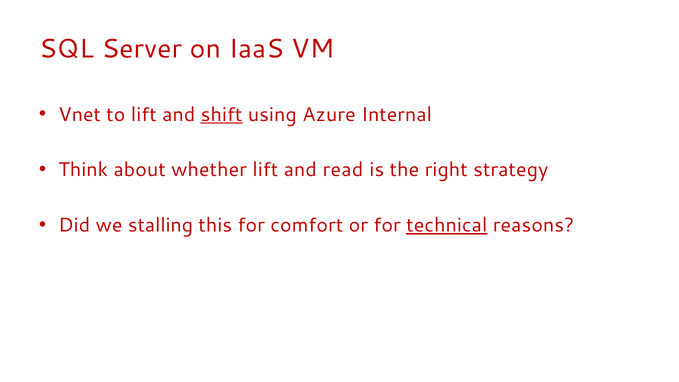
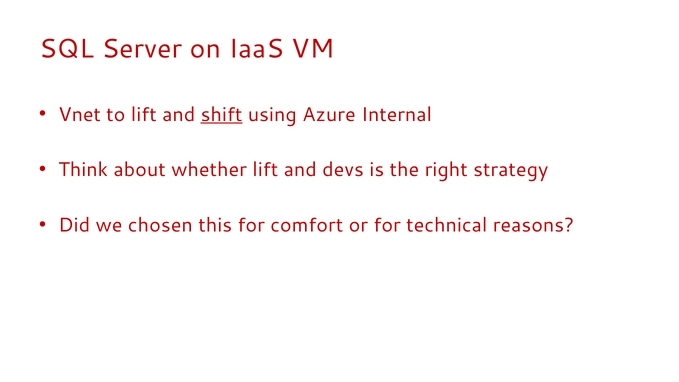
read: read -> devs
stalling: stalling -> chosen
technical underline: present -> none
